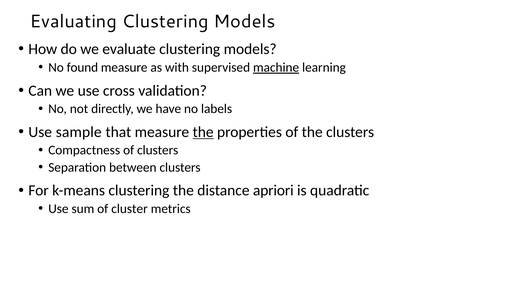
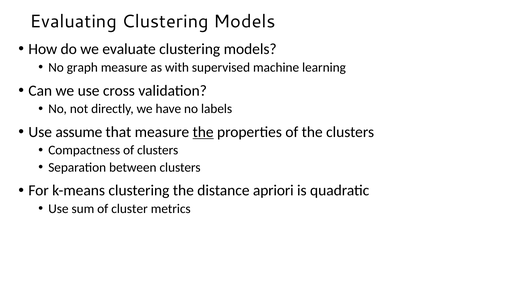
found: found -> graph
machine underline: present -> none
sample: sample -> assume
